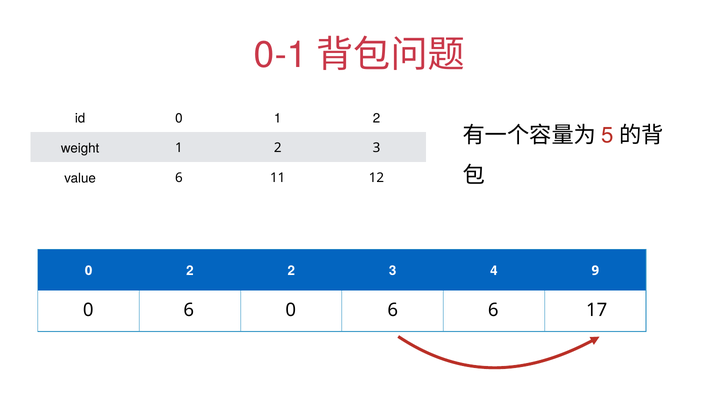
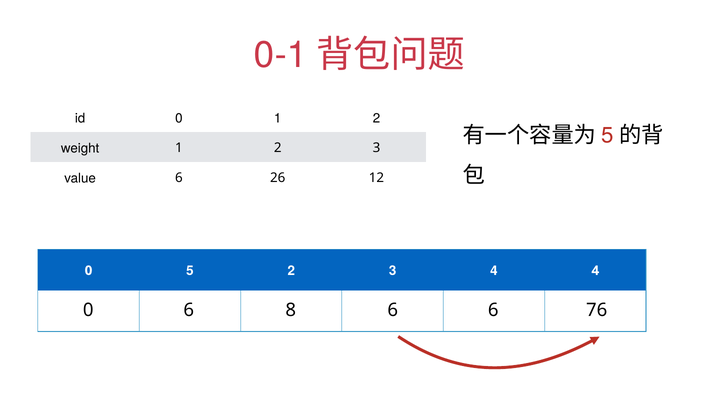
11: 11 -> 26
0 2: 2 -> 5
4 9: 9 -> 4
6 0: 0 -> 8
17: 17 -> 76
